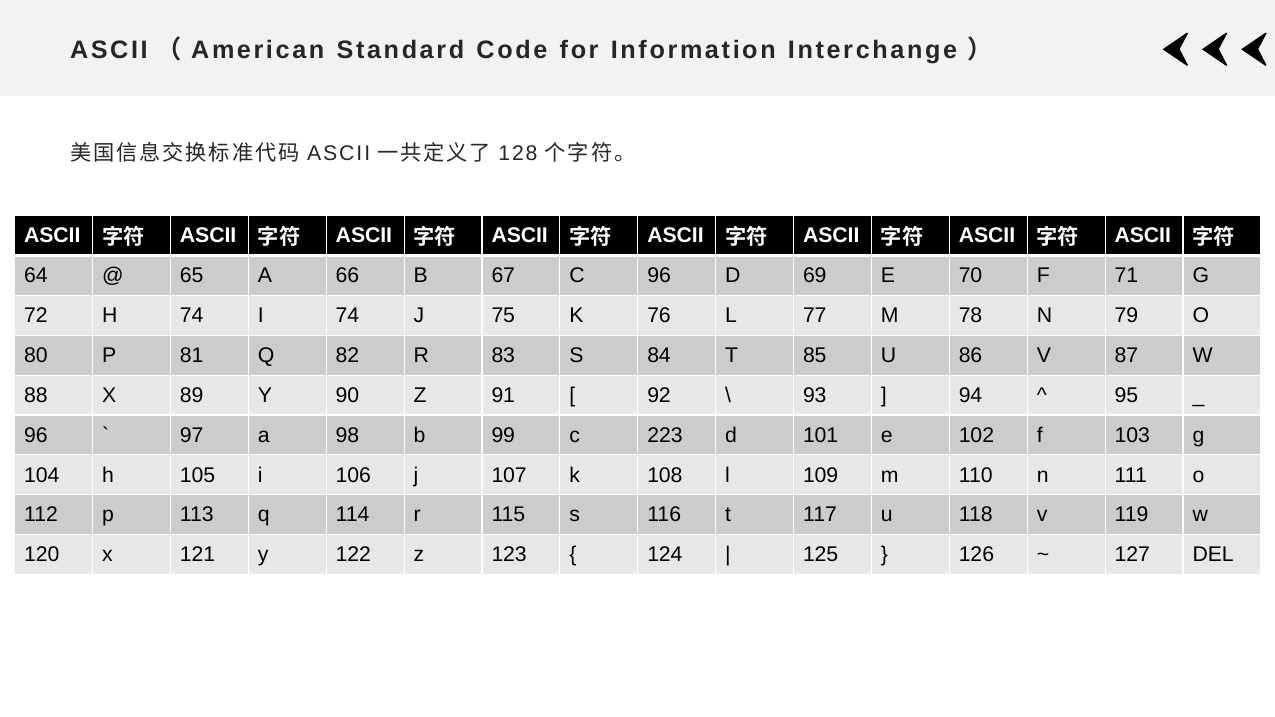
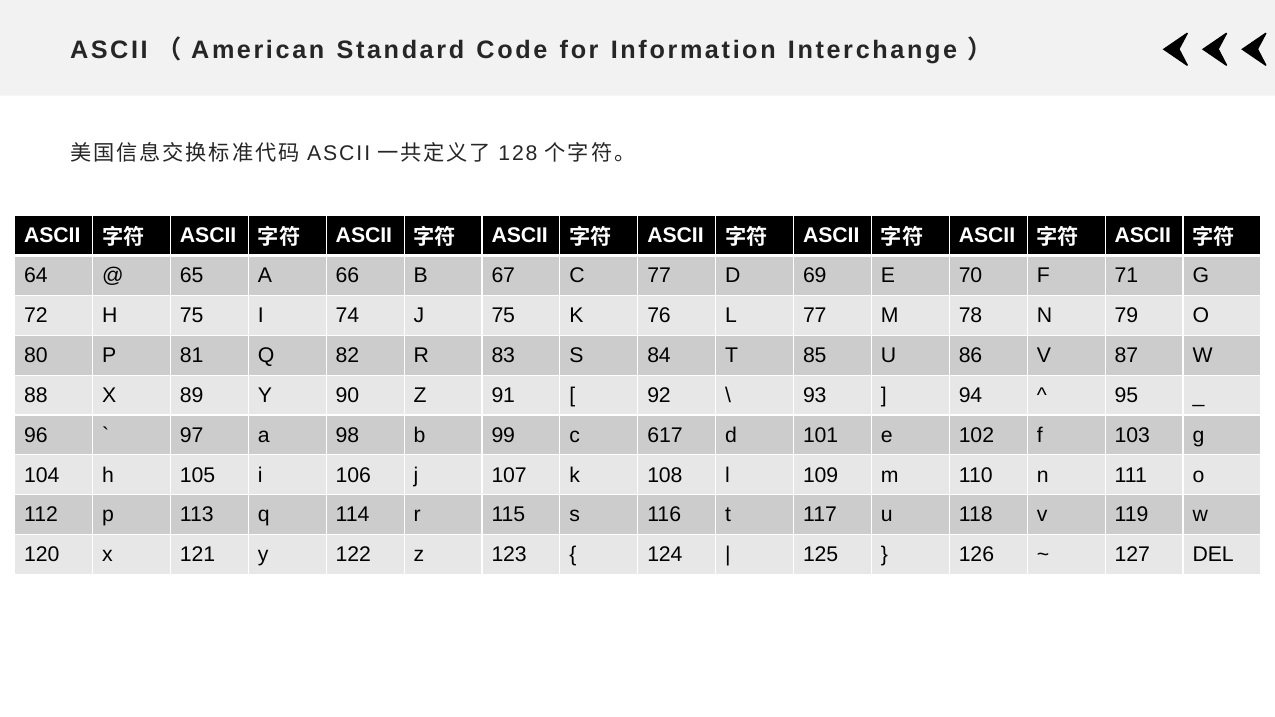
C 96: 96 -> 77
H 74: 74 -> 75
223: 223 -> 617
